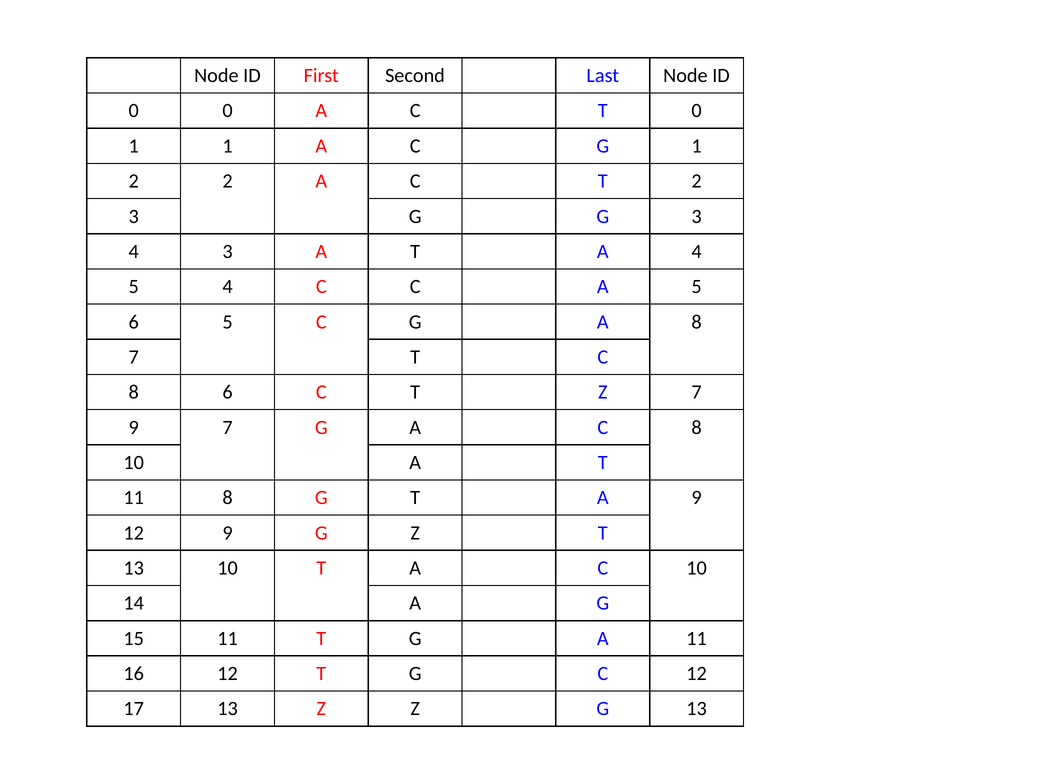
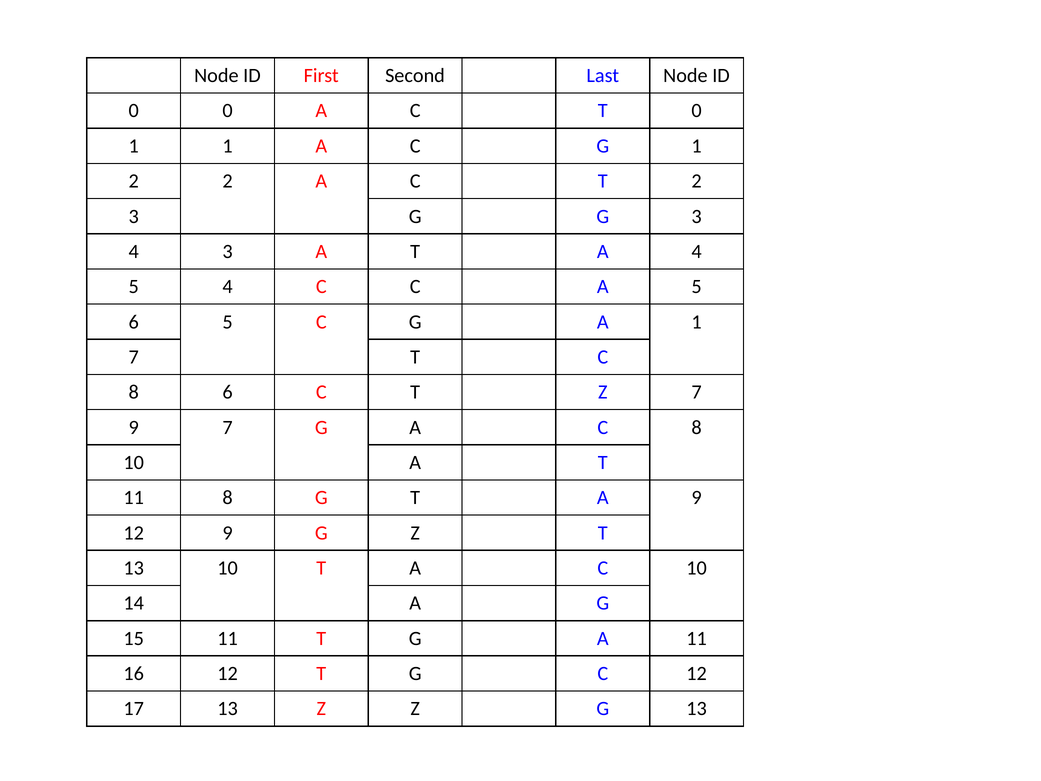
A 8: 8 -> 1
